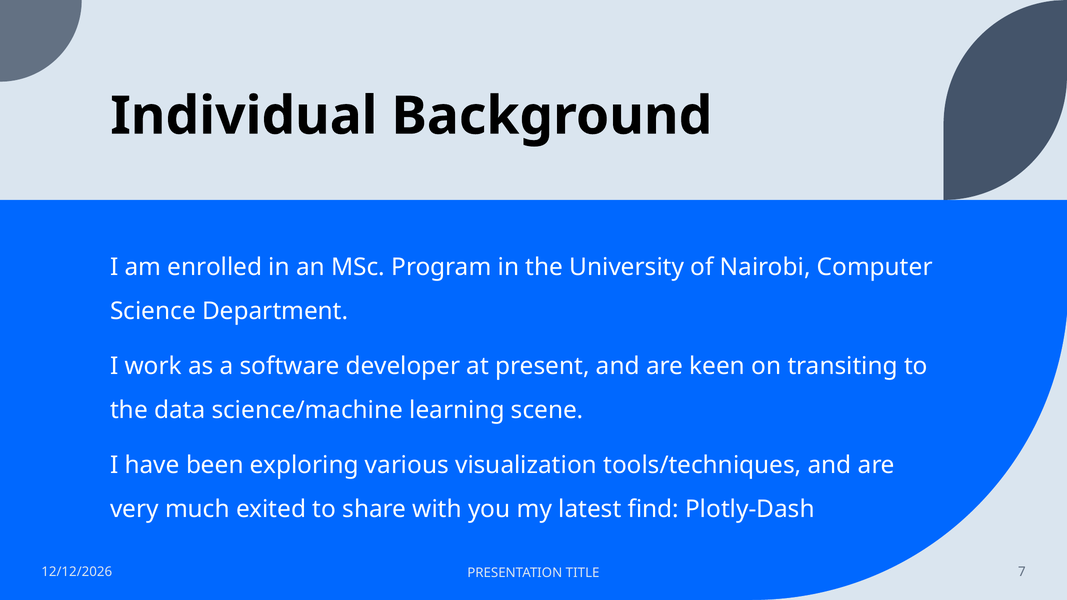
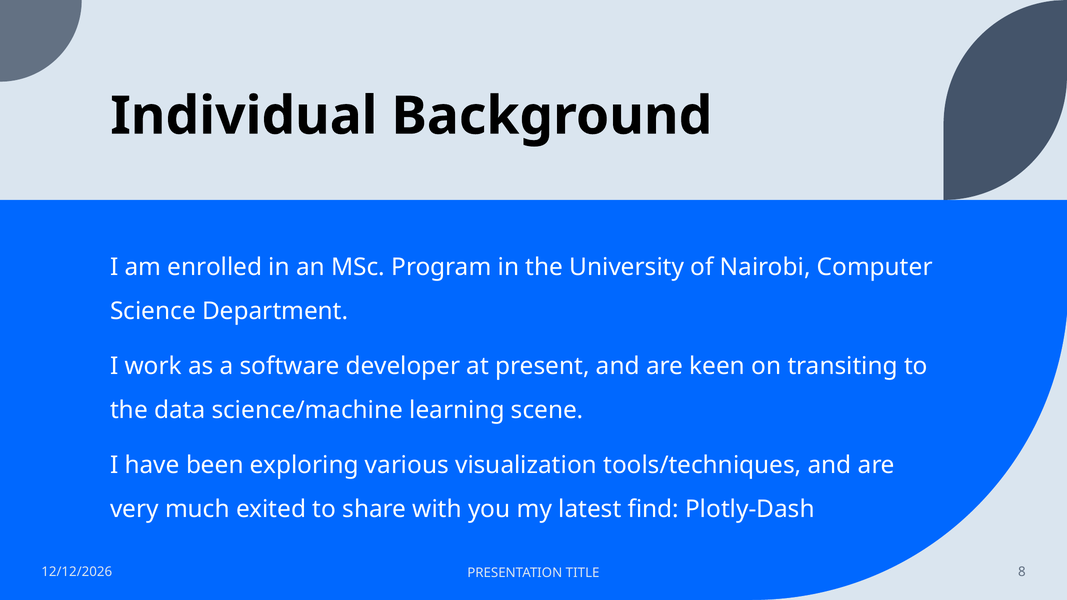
7: 7 -> 8
